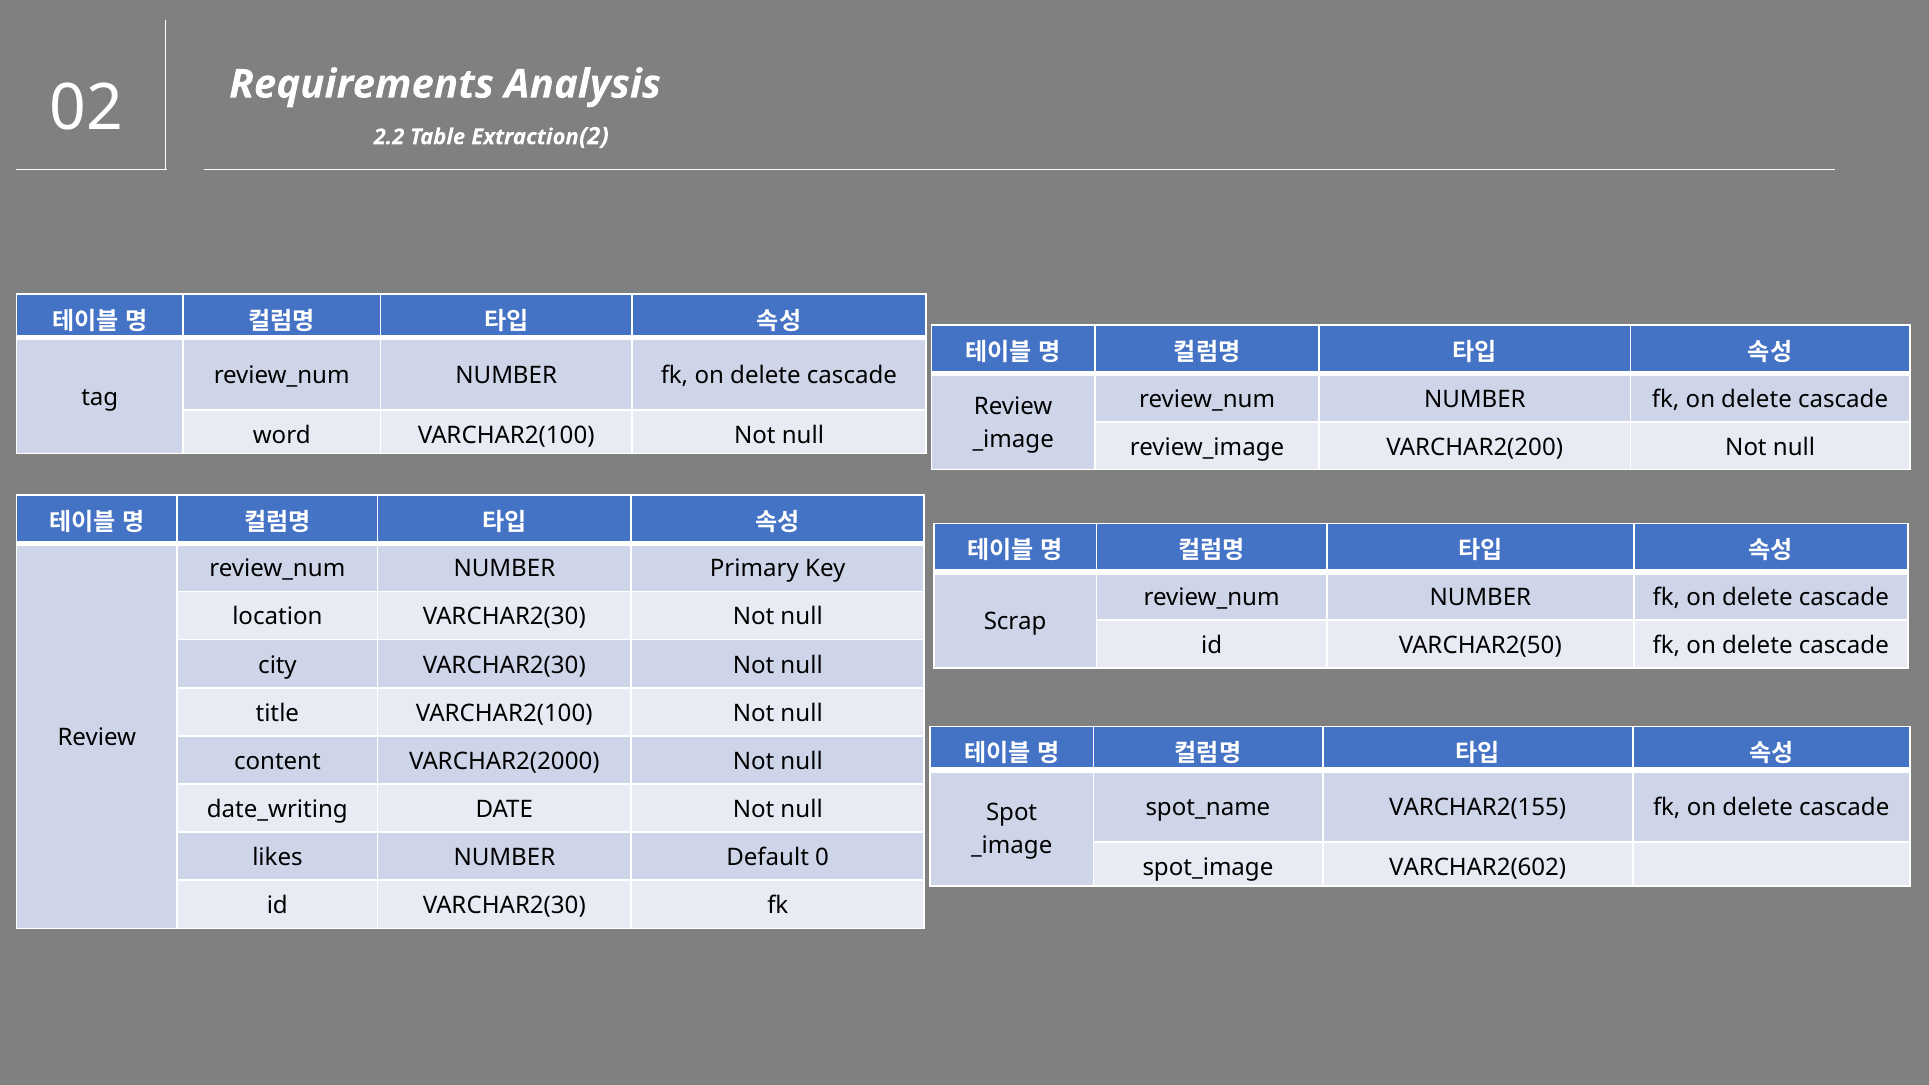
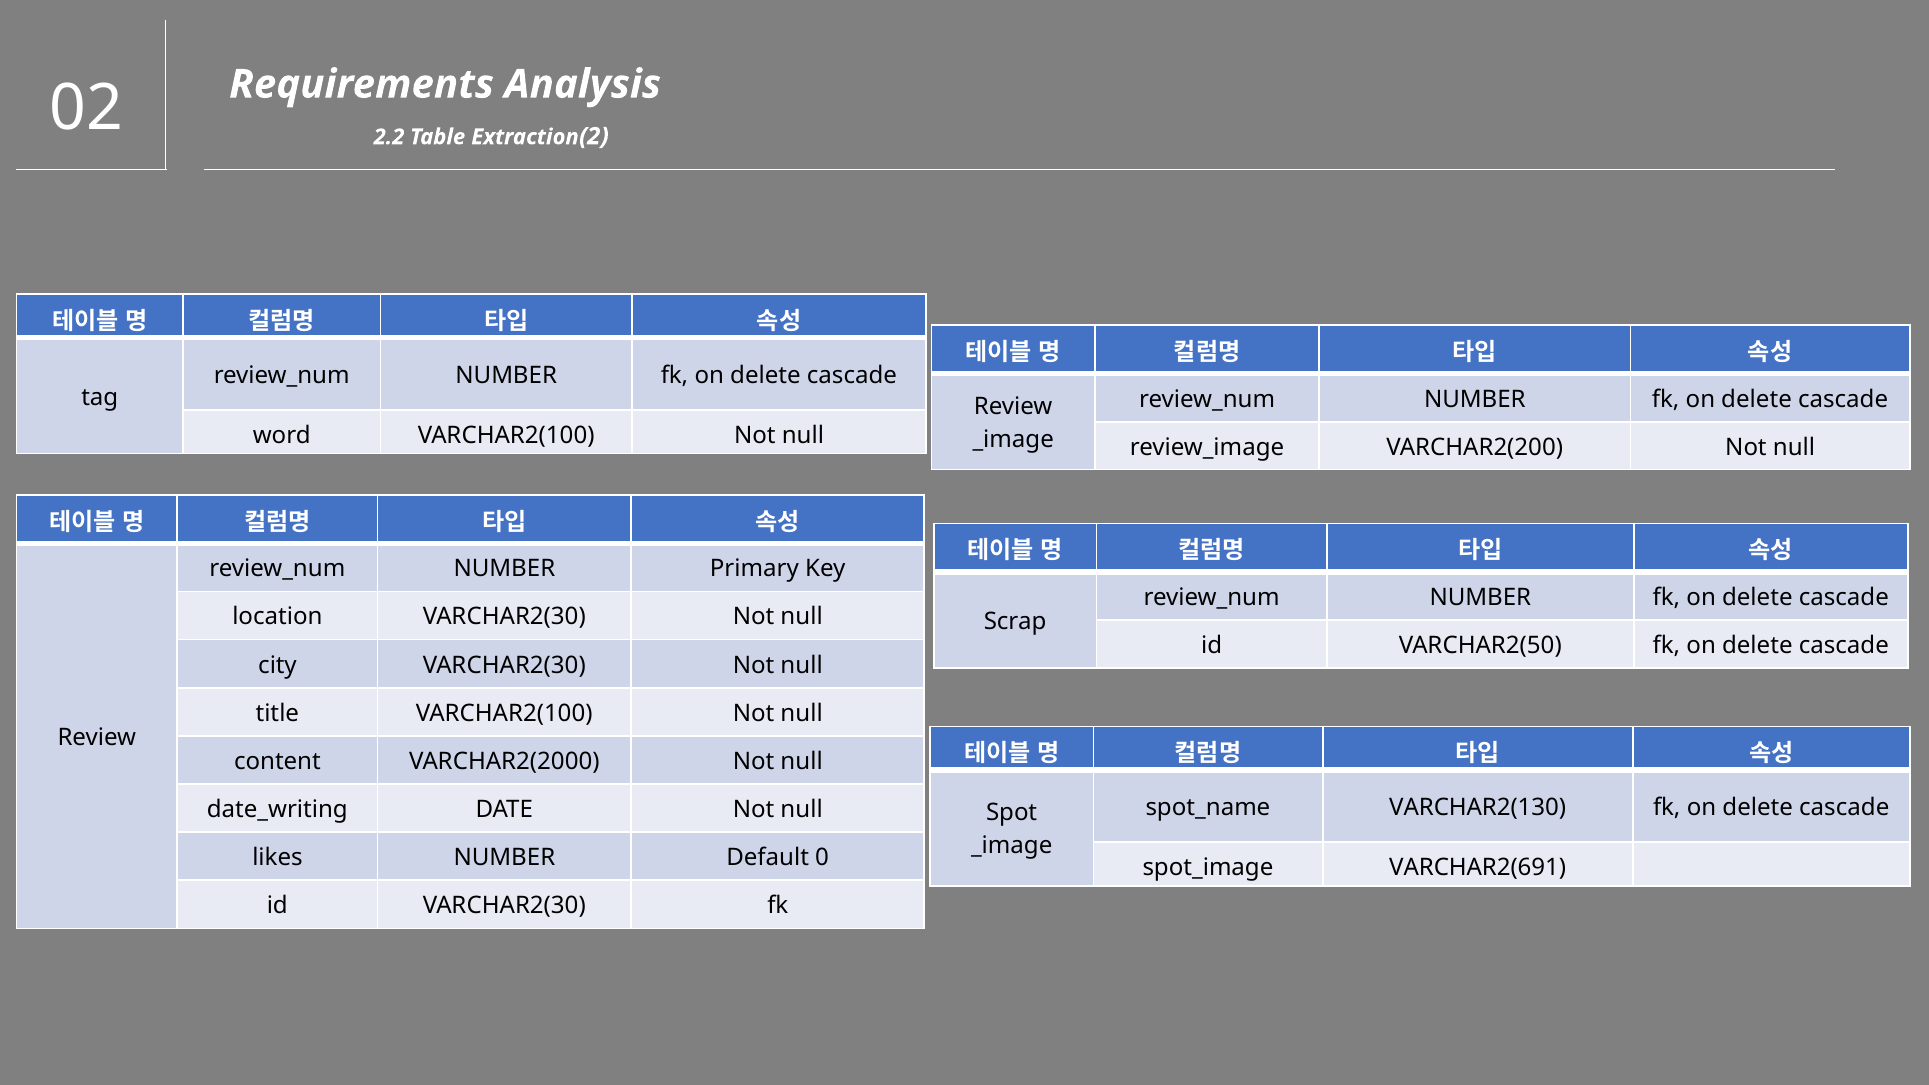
VARCHAR2(155: VARCHAR2(155 -> VARCHAR2(130
VARCHAR2(602: VARCHAR2(602 -> VARCHAR2(691
